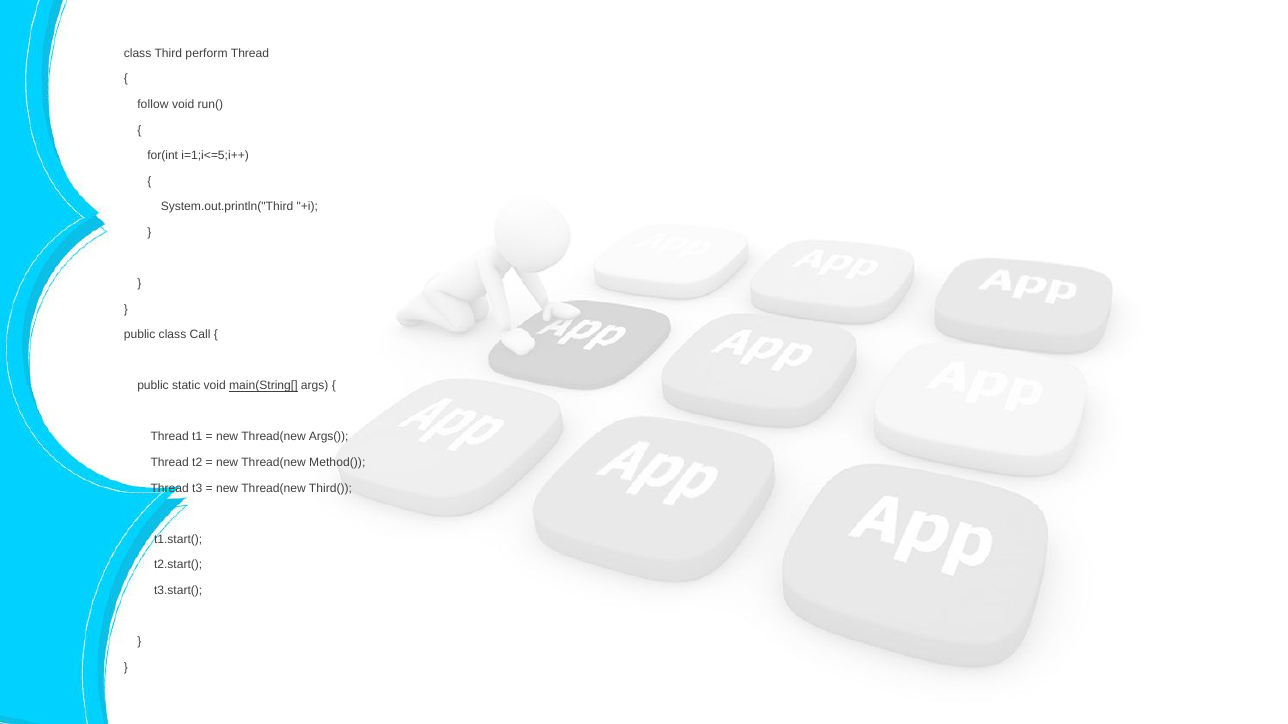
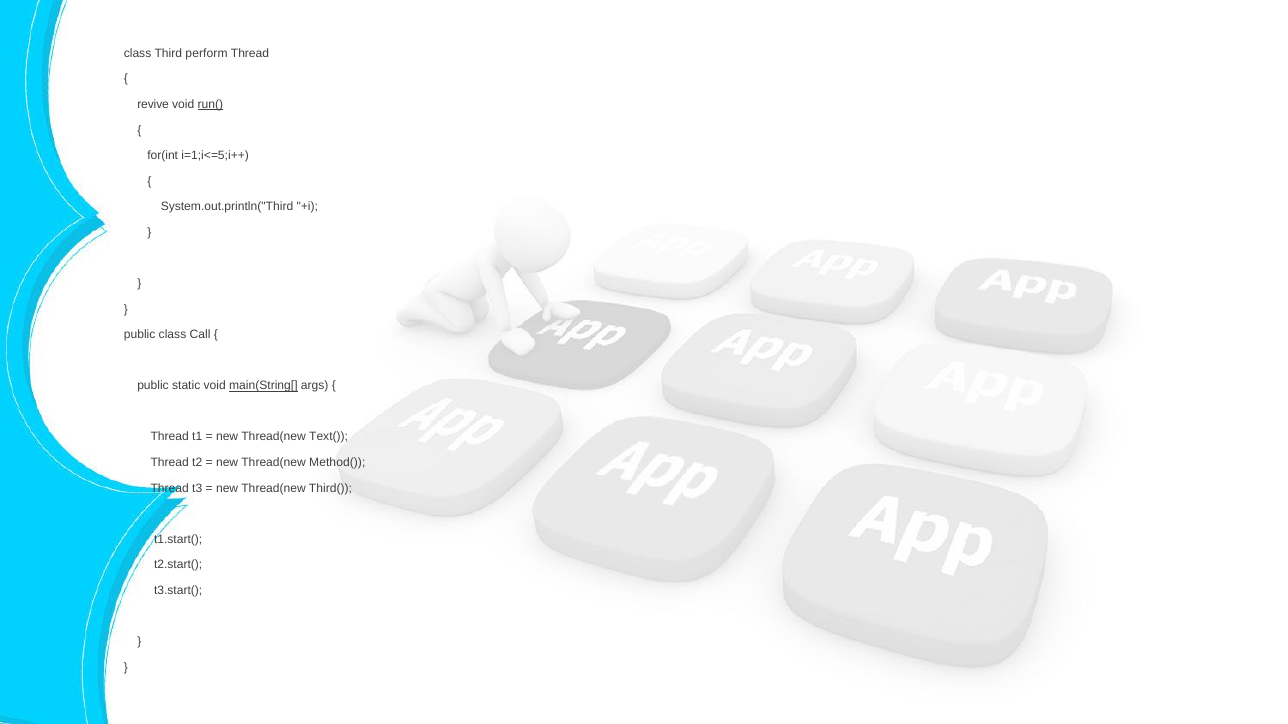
follow: follow -> revive
run( underline: none -> present
Args(: Args( -> Text(
